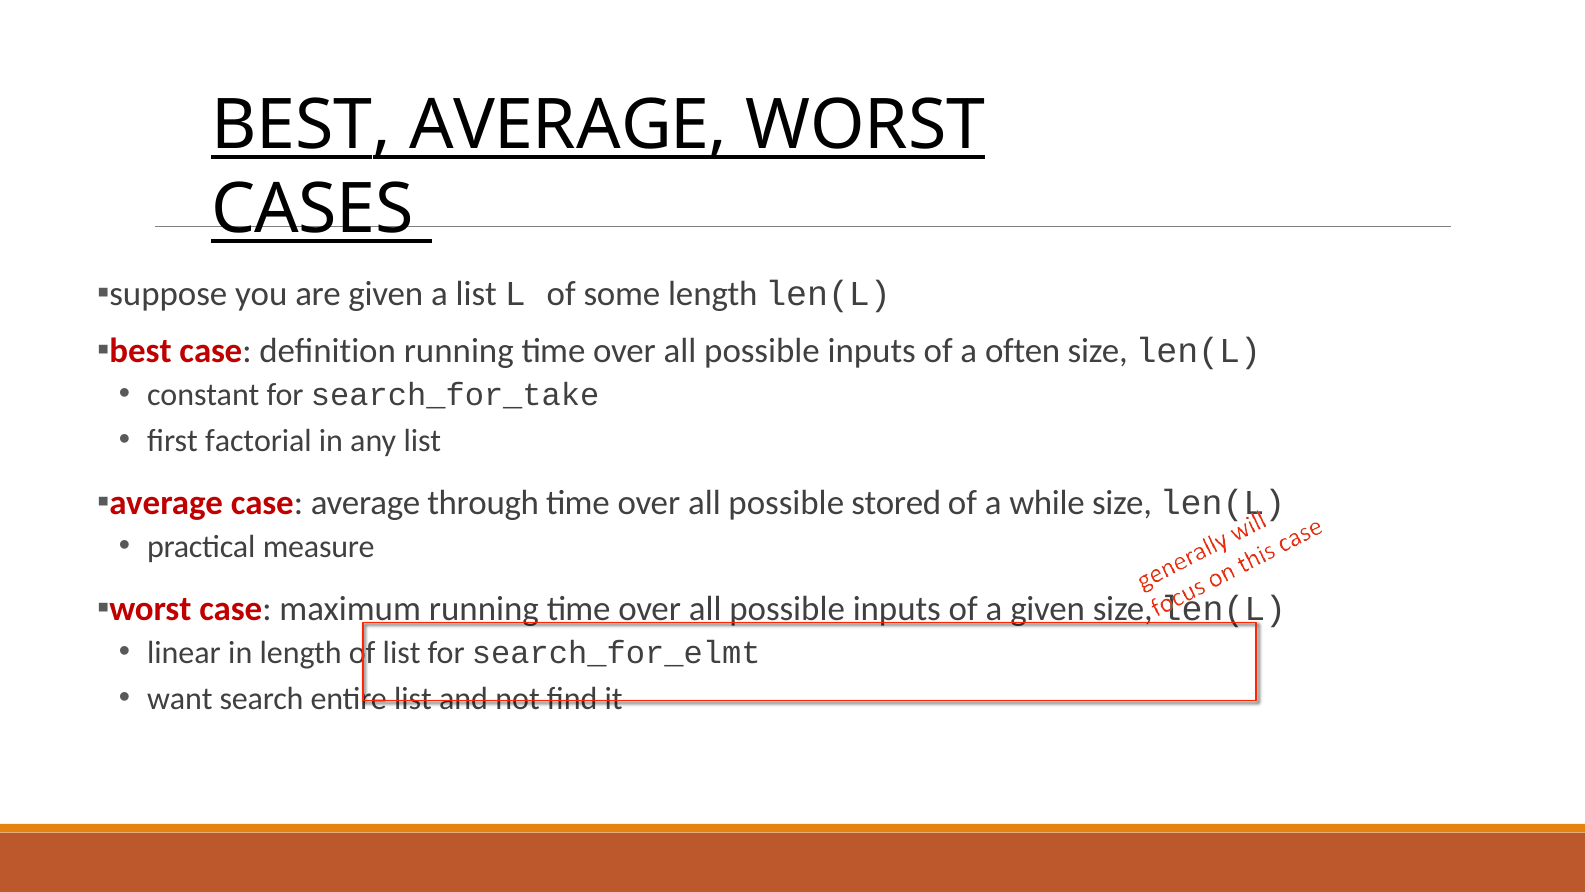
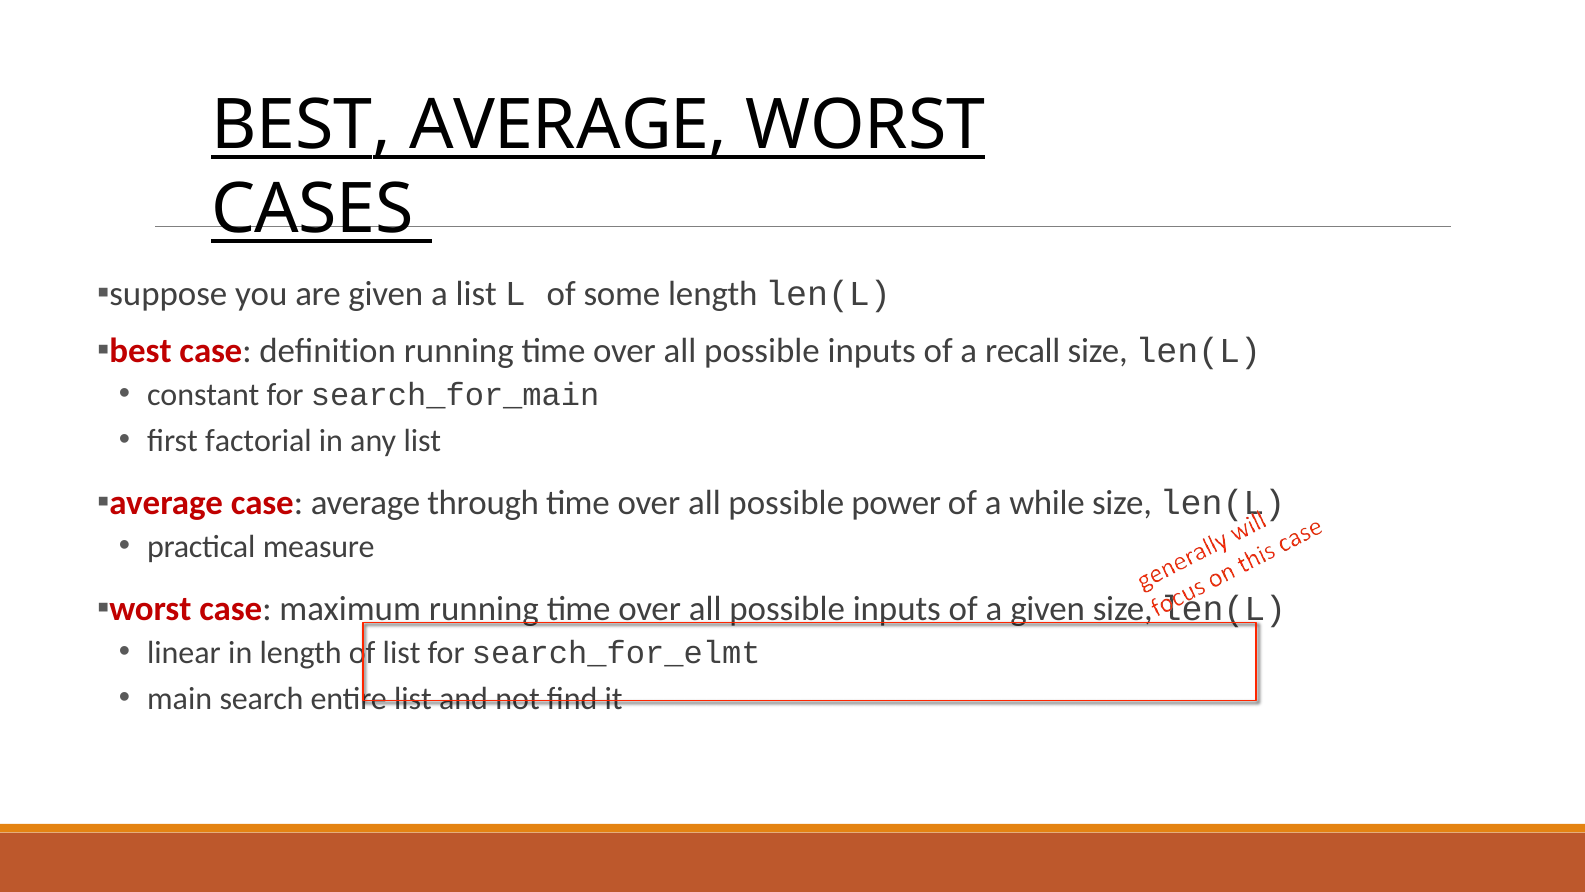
often: often -> recall
search_for_take: search_for_take -> search_for_main
stored: stored -> power
want: want -> main
